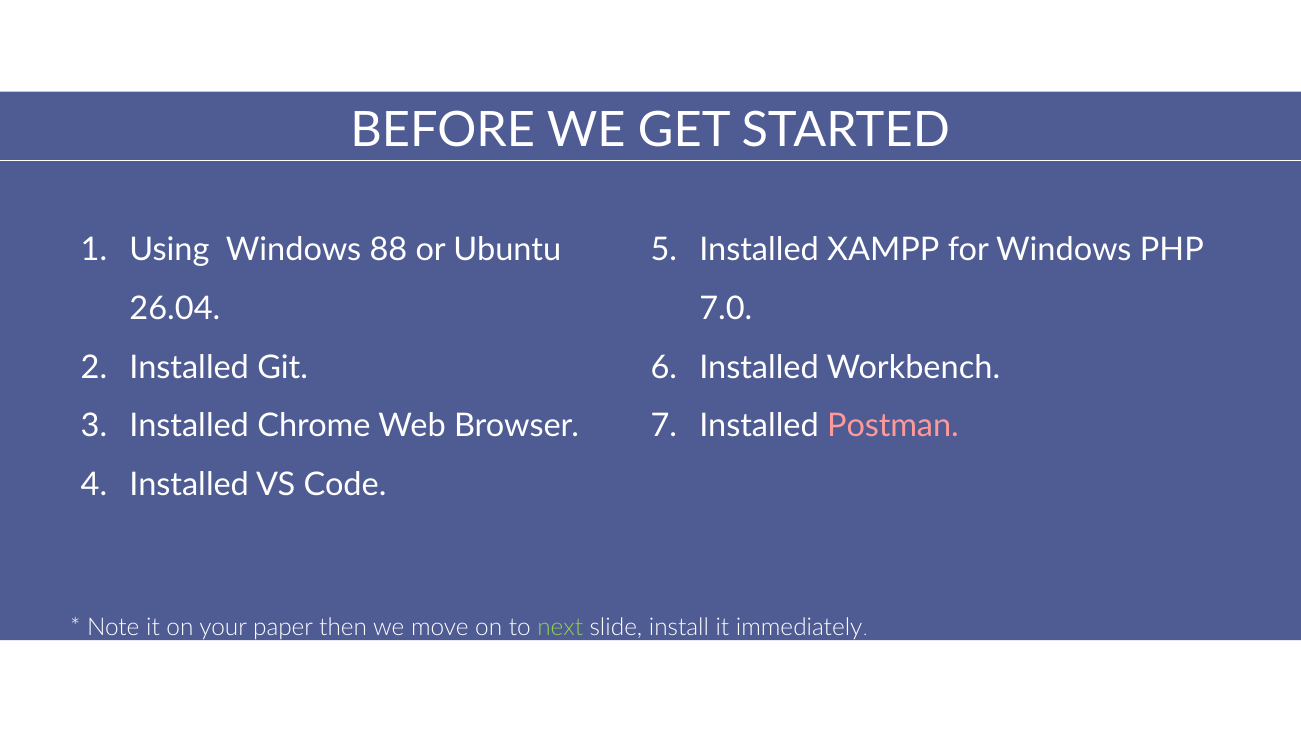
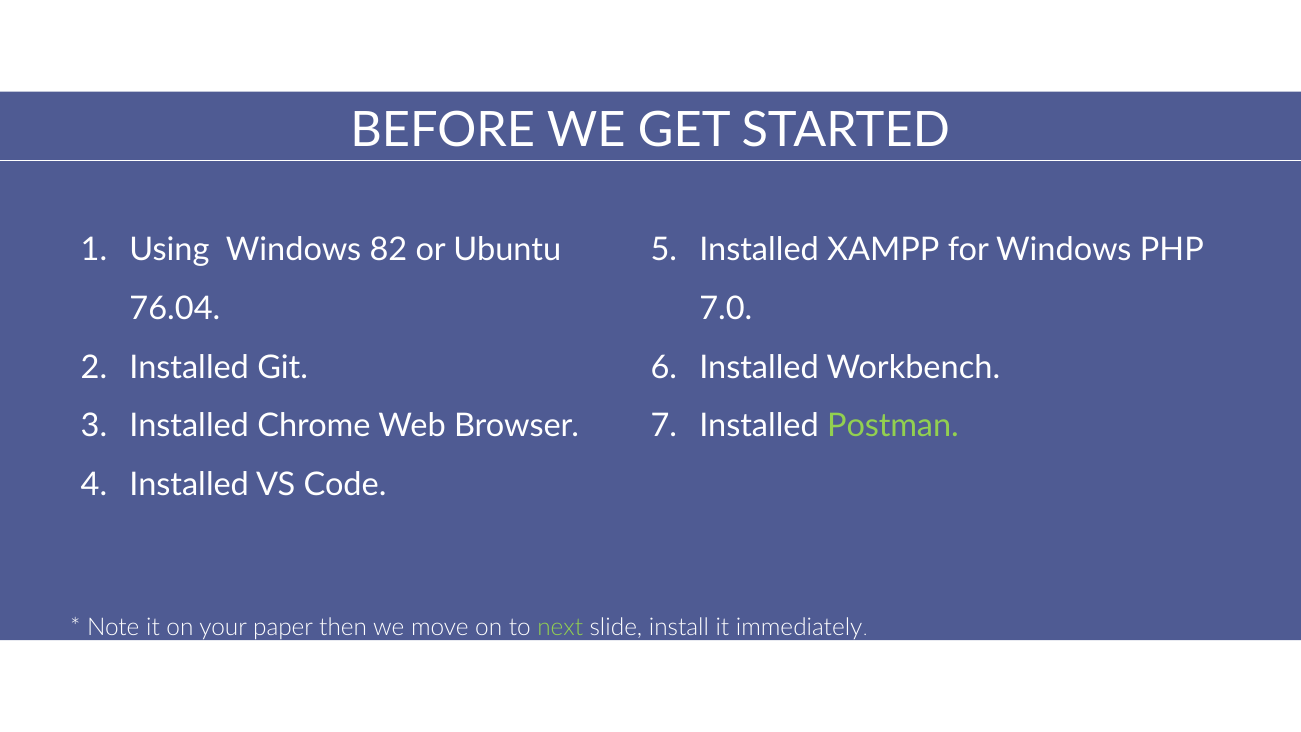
88: 88 -> 82
26.04: 26.04 -> 76.04
Postman colour: pink -> light green
